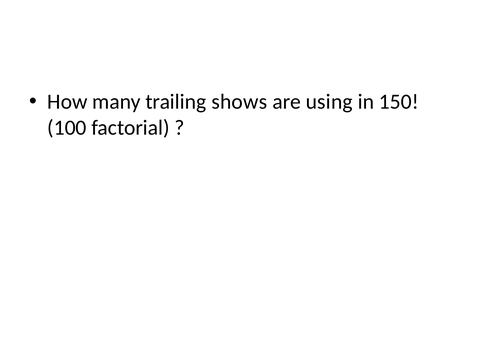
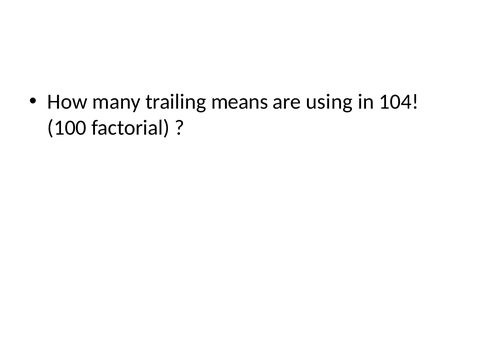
shows: shows -> means
150: 150 -> 104
